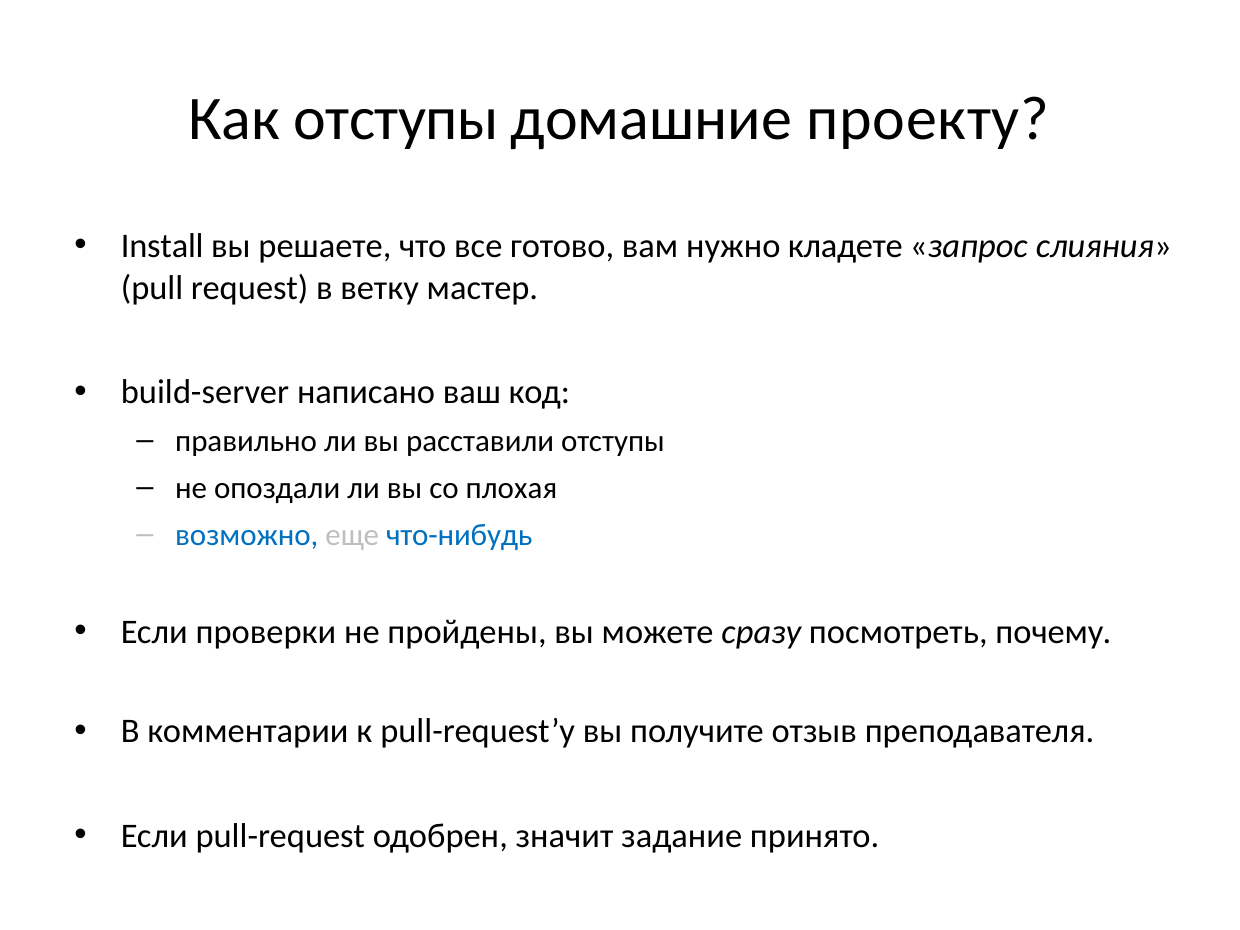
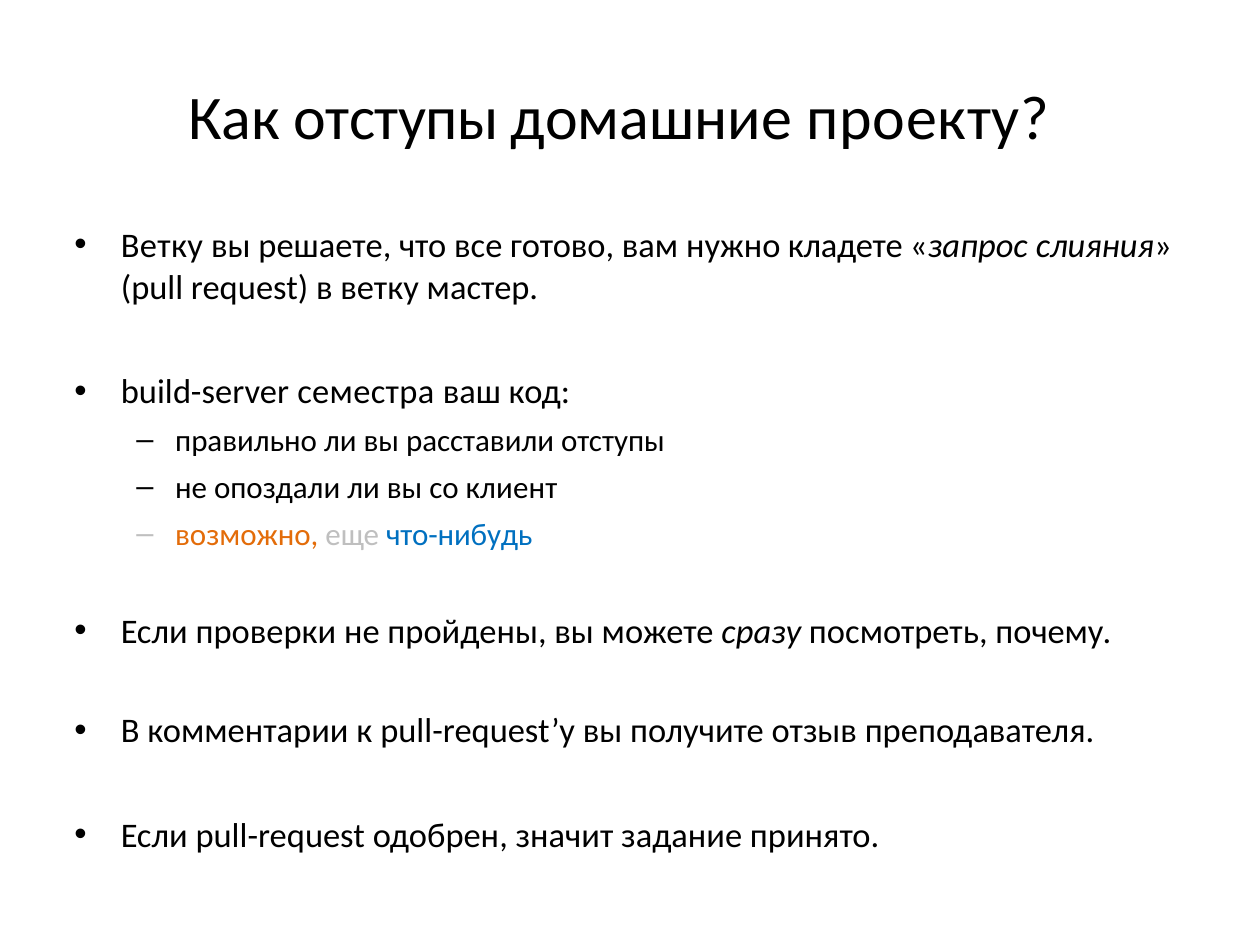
Install at (162, 246): Install -> Ветку
написано: написано -> семестра
плохая: плохая -> клиент
возможно colour: blue -> orange
